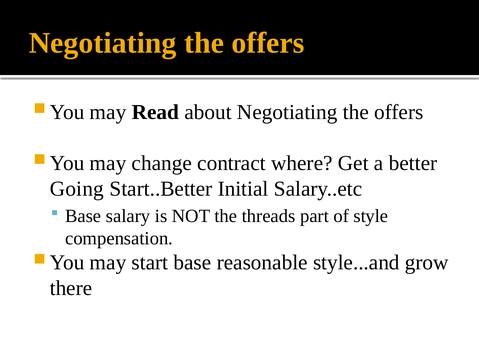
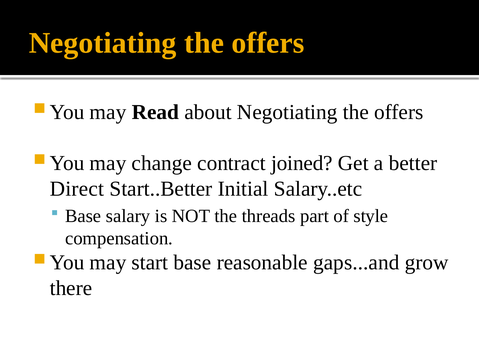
where: where -> joined
Going: Going -> Direct
style...and: style...and -> gaps...and
